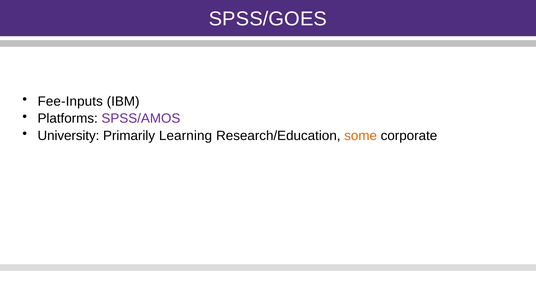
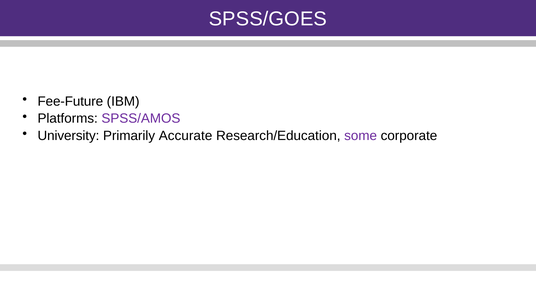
Fee-Inputs: Fee-Inputs -> Fee-Future
Learning: Learning -> Accurate
some colour: orange -> purple
